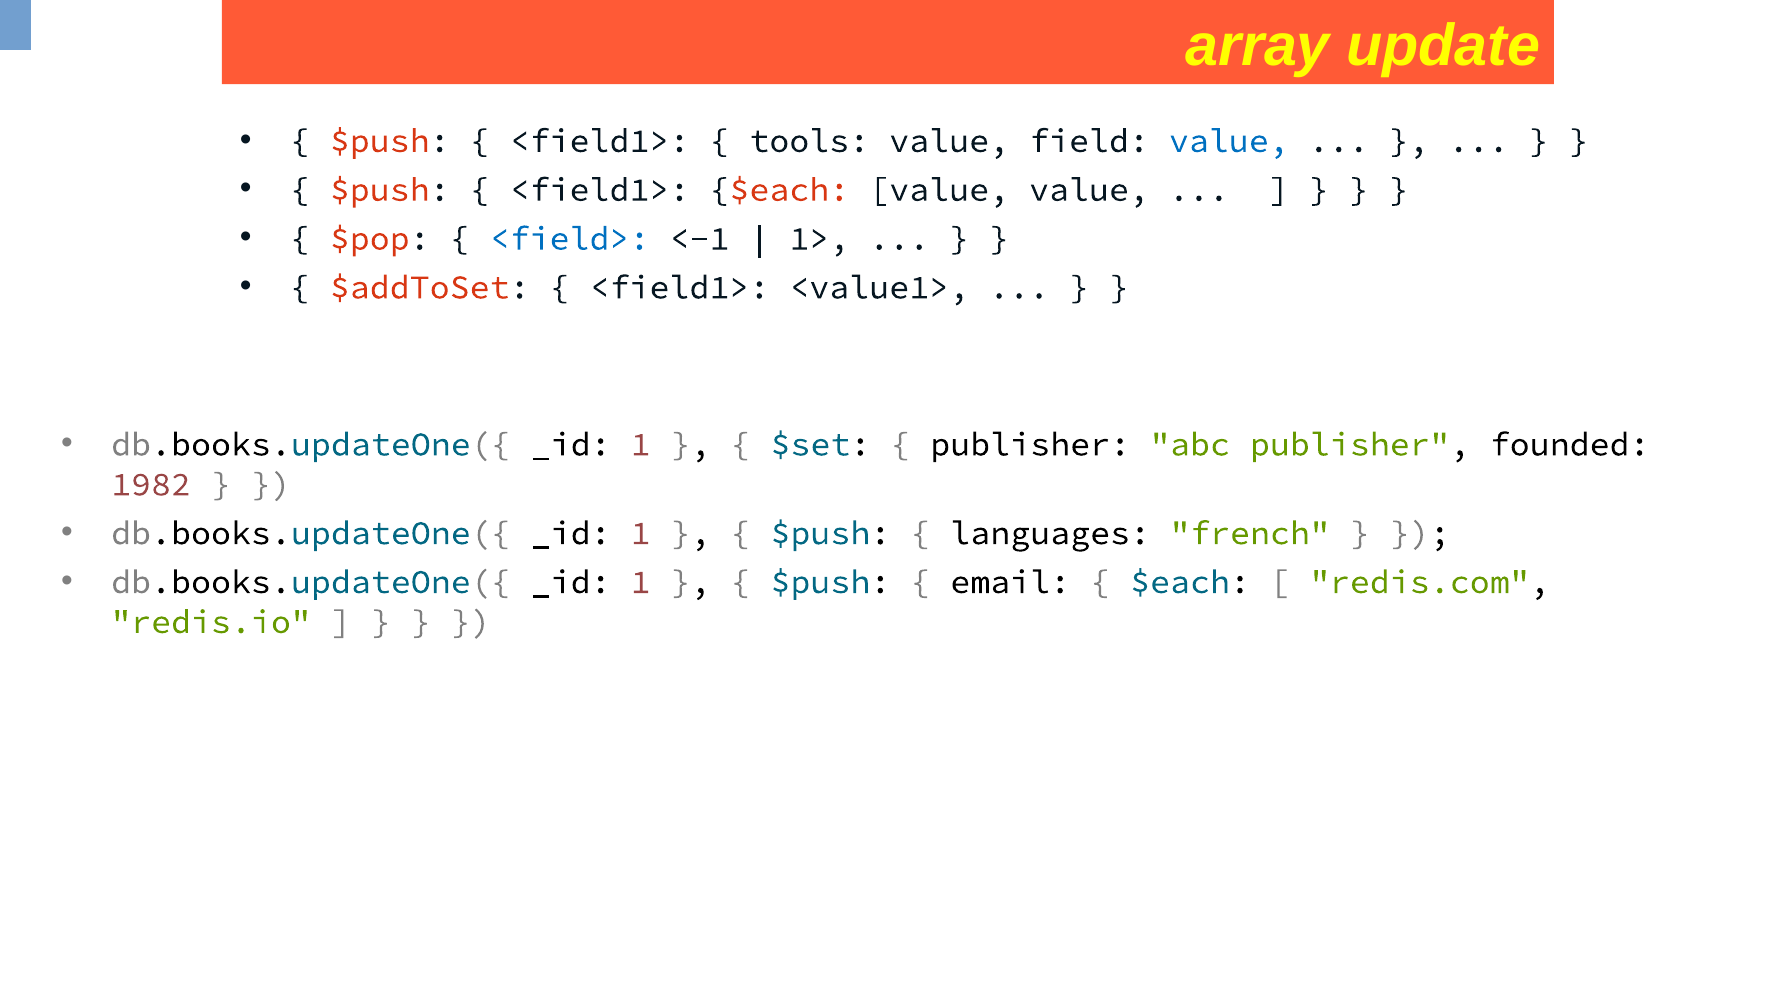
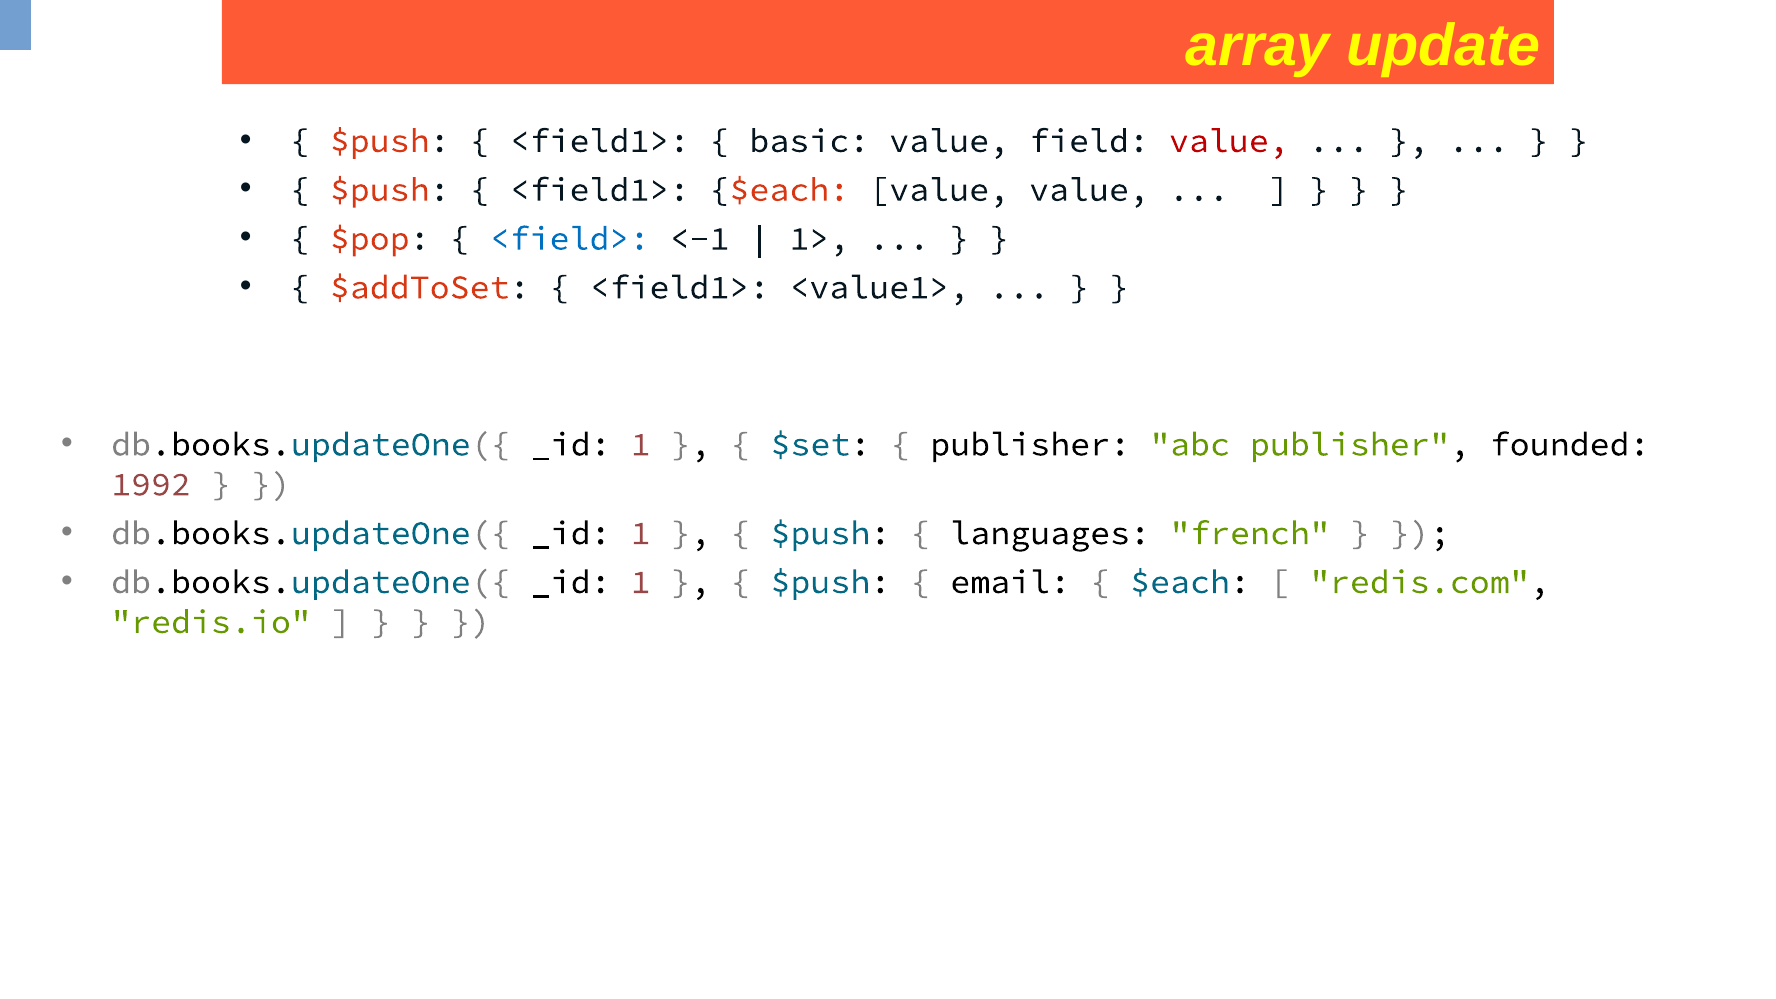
tools: tools -> basic
value at (1229, 141) colour: blue -> red
1982: 1982 -> 1992
